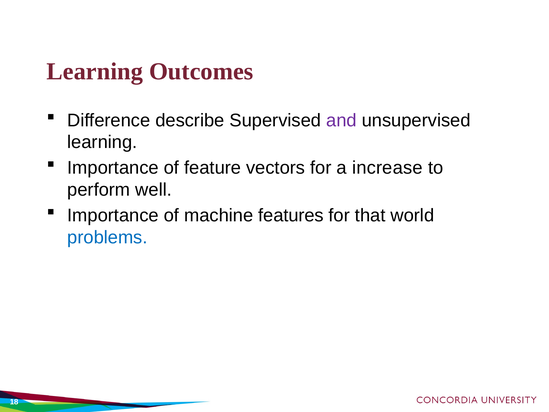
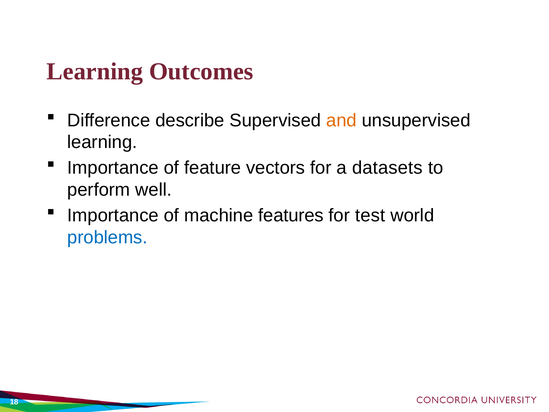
and colour: purple -> orange
increase: increase -> datasets
that: that -> test
